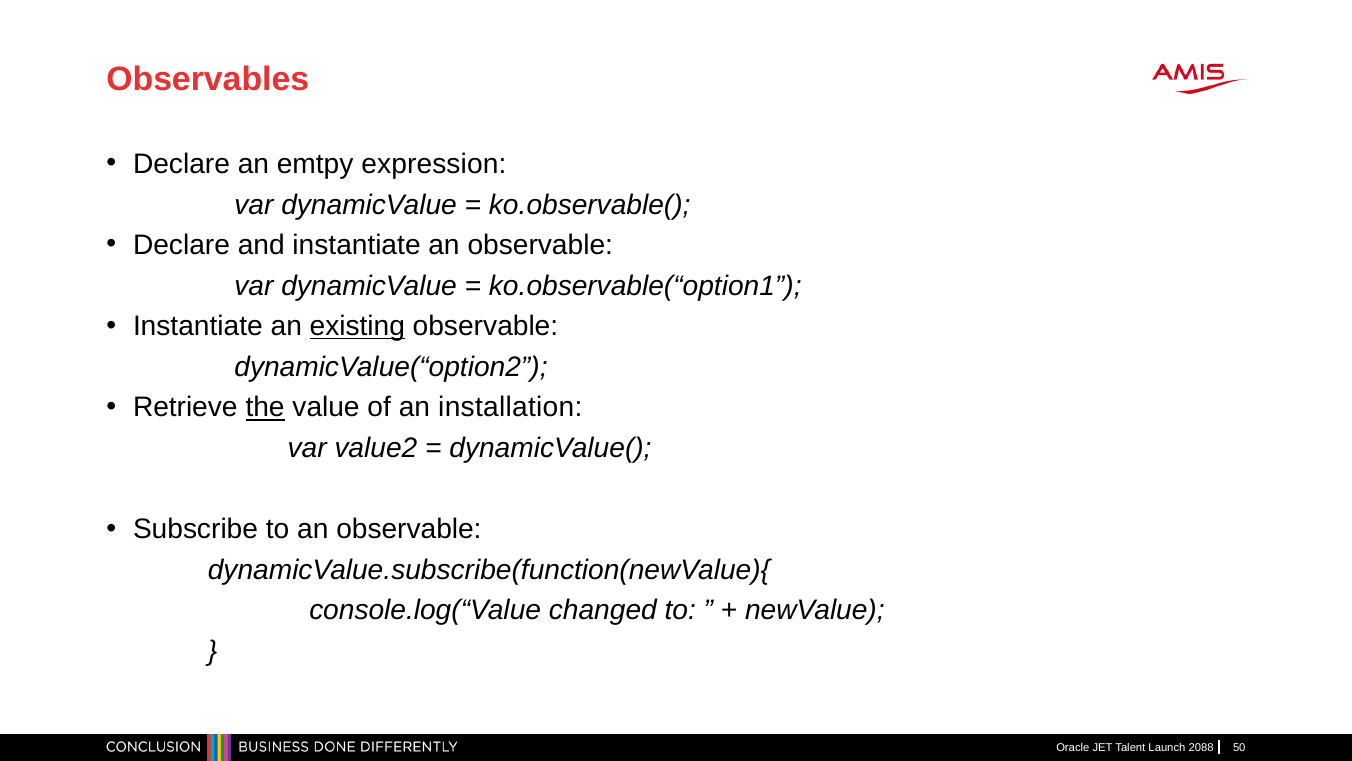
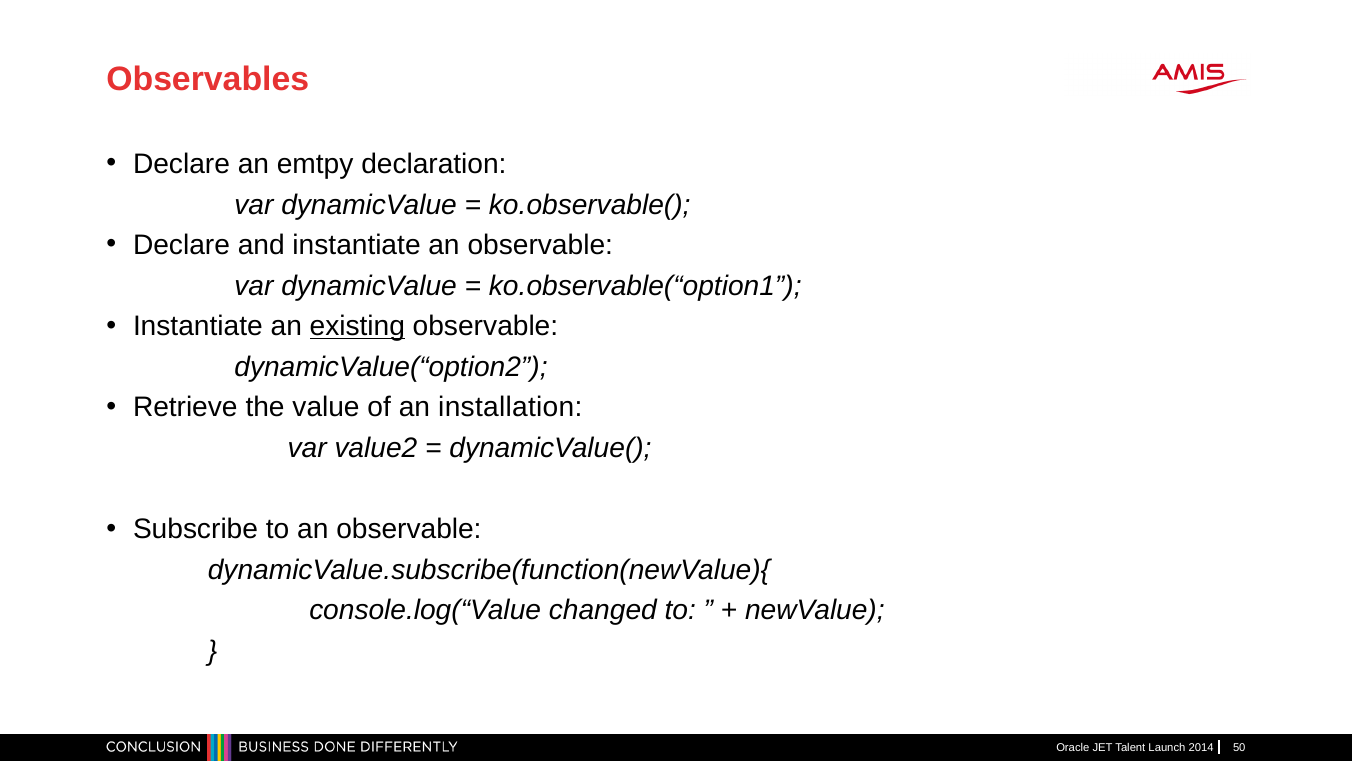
expression: expression -> declaration
the underline: present -> none
2088: 2088 -> 2014
